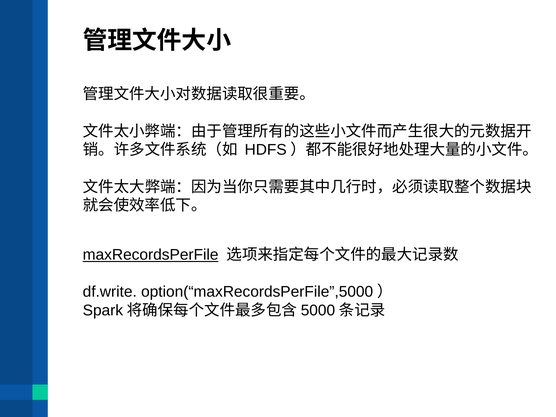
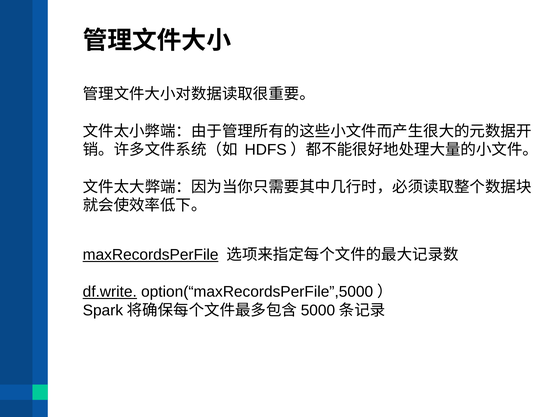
df.write underline: none -> present
